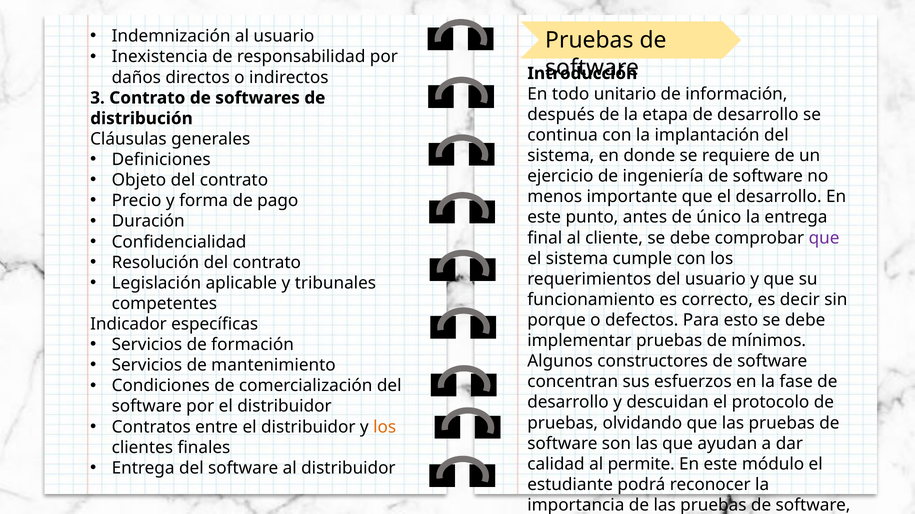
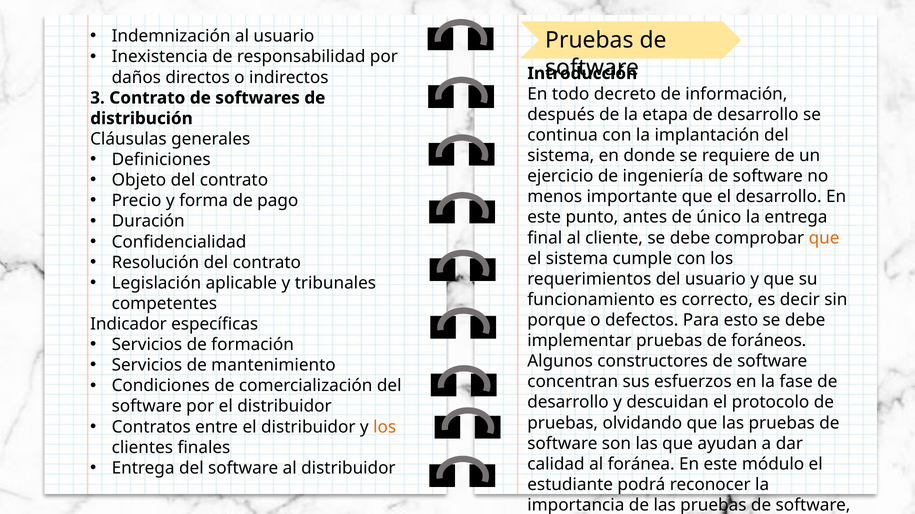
unitario: unitario -> decreto
que at (824, 238) colour: purple -> orange
mínimos: mínimos -> foráneos
permite: permite -> foránea
